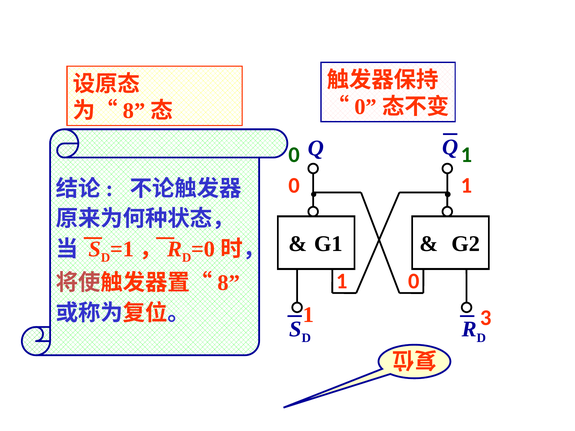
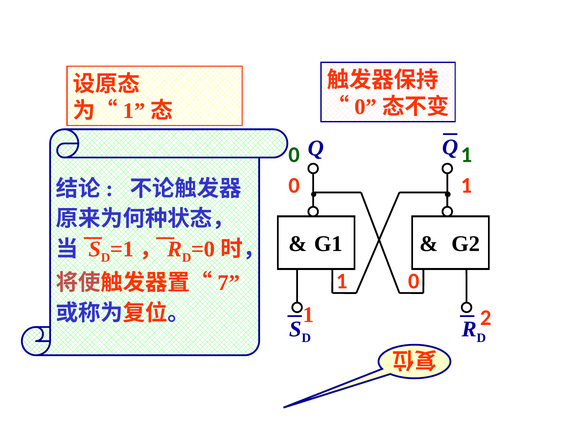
8 at (134, 111): 8 -> 1
8 at (229, 283): 8 -> 7
3: 3 -> 2
